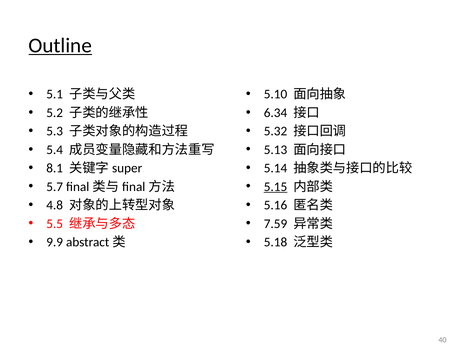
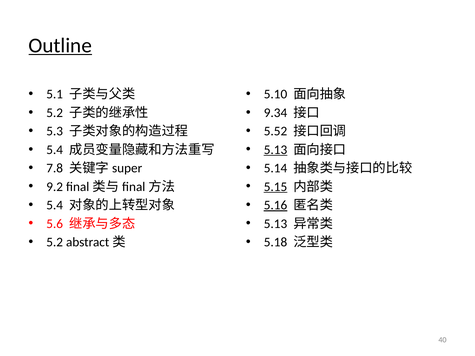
6.34: 6.34 -> 9.34
5.32: 5.32 -> 5.52
5.13 at (276, 150) underline: none -> present
8.1: 8.1 -> 7.8
5.7: 5.7 -> 9.2
4.8 at (55, 205): 4.8 -> 5.4
5.16 underline: none -> present
7.59 at (276, 224): 7.59 -> 5.13
5.5: 5.5 -> 5.6
9.9 at (55, 242): 9.9 -> 5.2
